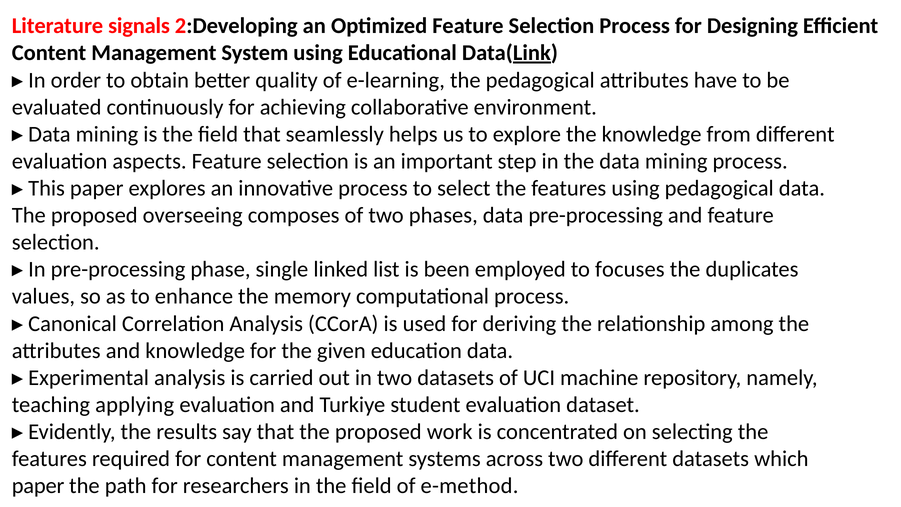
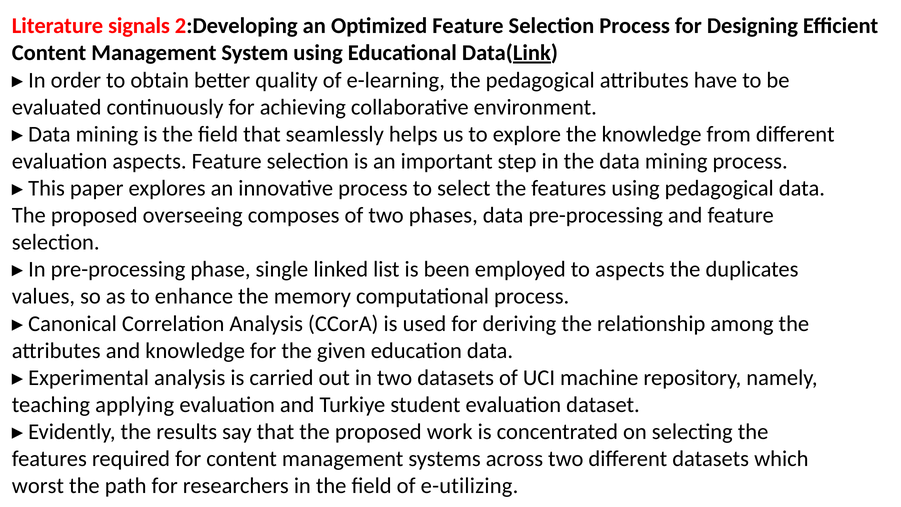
to focuses: focuses -> aspects
paper at (38, 486): paper -> worst
e-method: e-method -> e-utilizing
